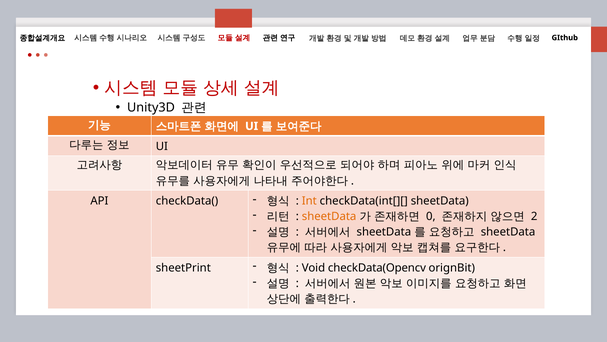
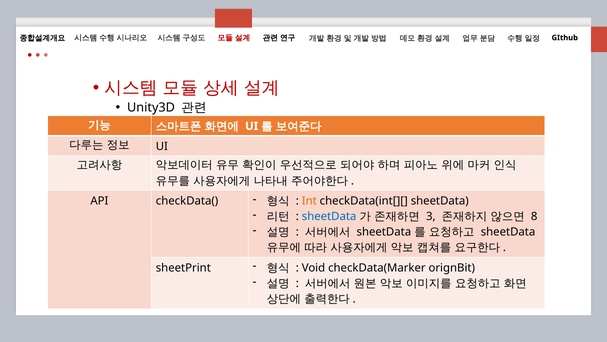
sheetData at (329, 216) colour: orange -> blue
0: 0 -> 3
2: 2 -> 8
checkData(Opencv: checkData(Opencv -> checkData(Marker
